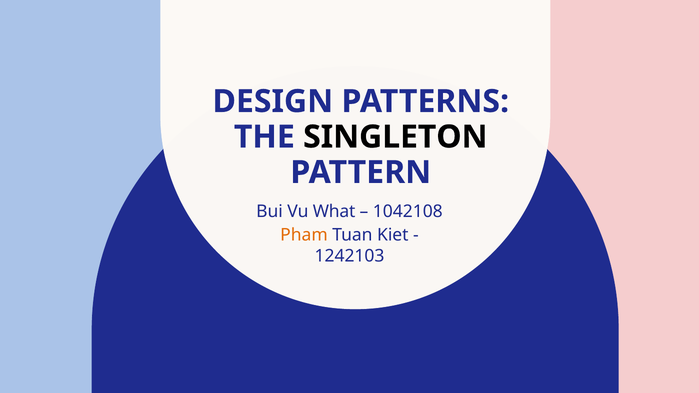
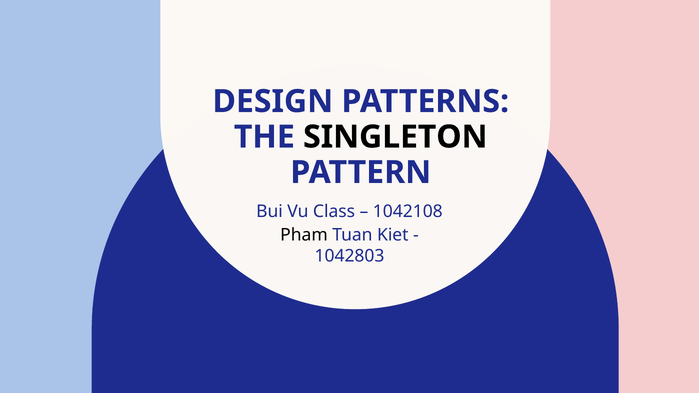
What: What -> Class
Pham colour: orange -> black
1242103: 1242103 -> 1042803
